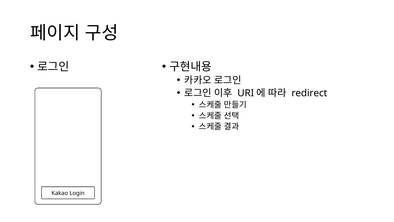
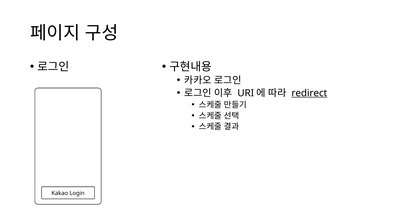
redirect underline: none -> present
